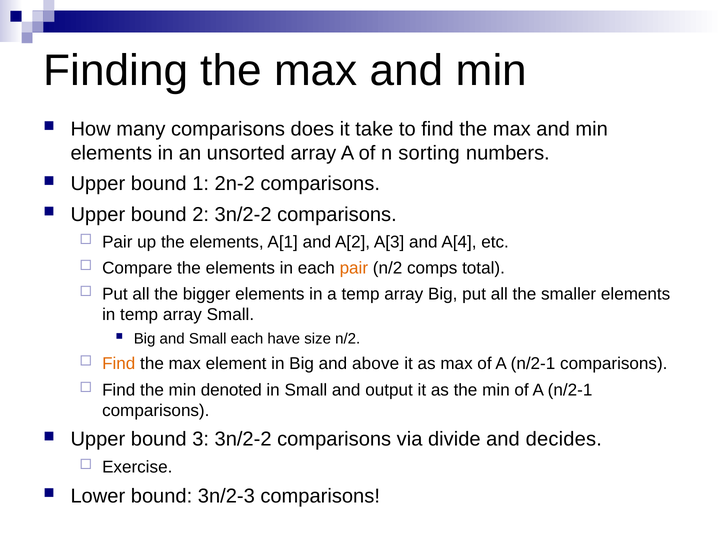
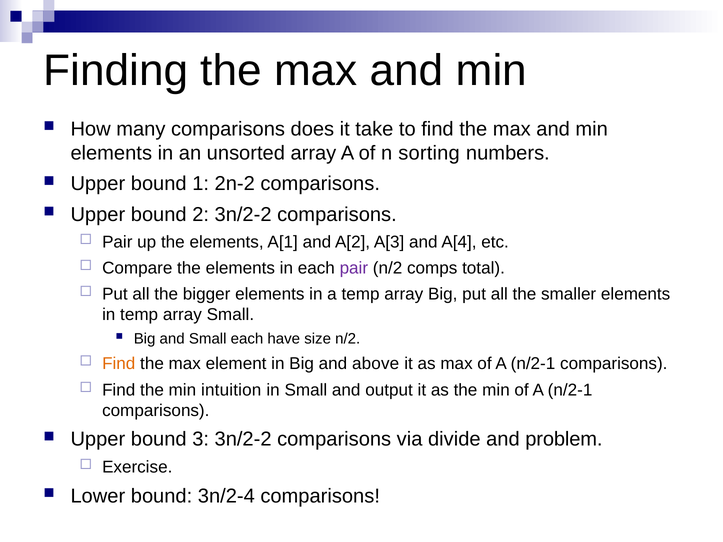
pair at (354, 268) colour: orange -> purple
denoted: denoted -> intuition
decides: decides -> problem
3n/2-3: 3n/2-3 -> 3n/2-4
